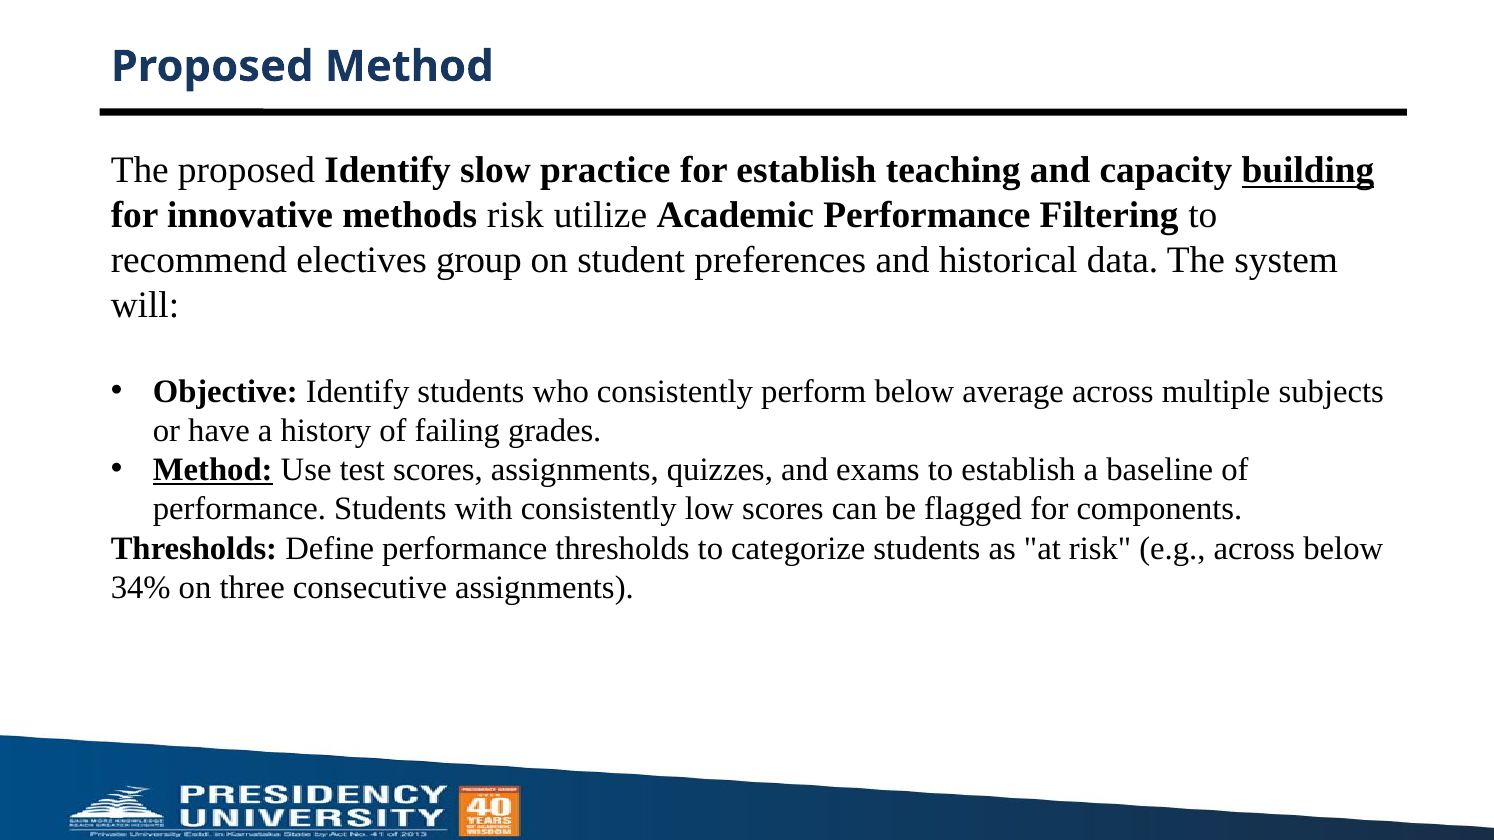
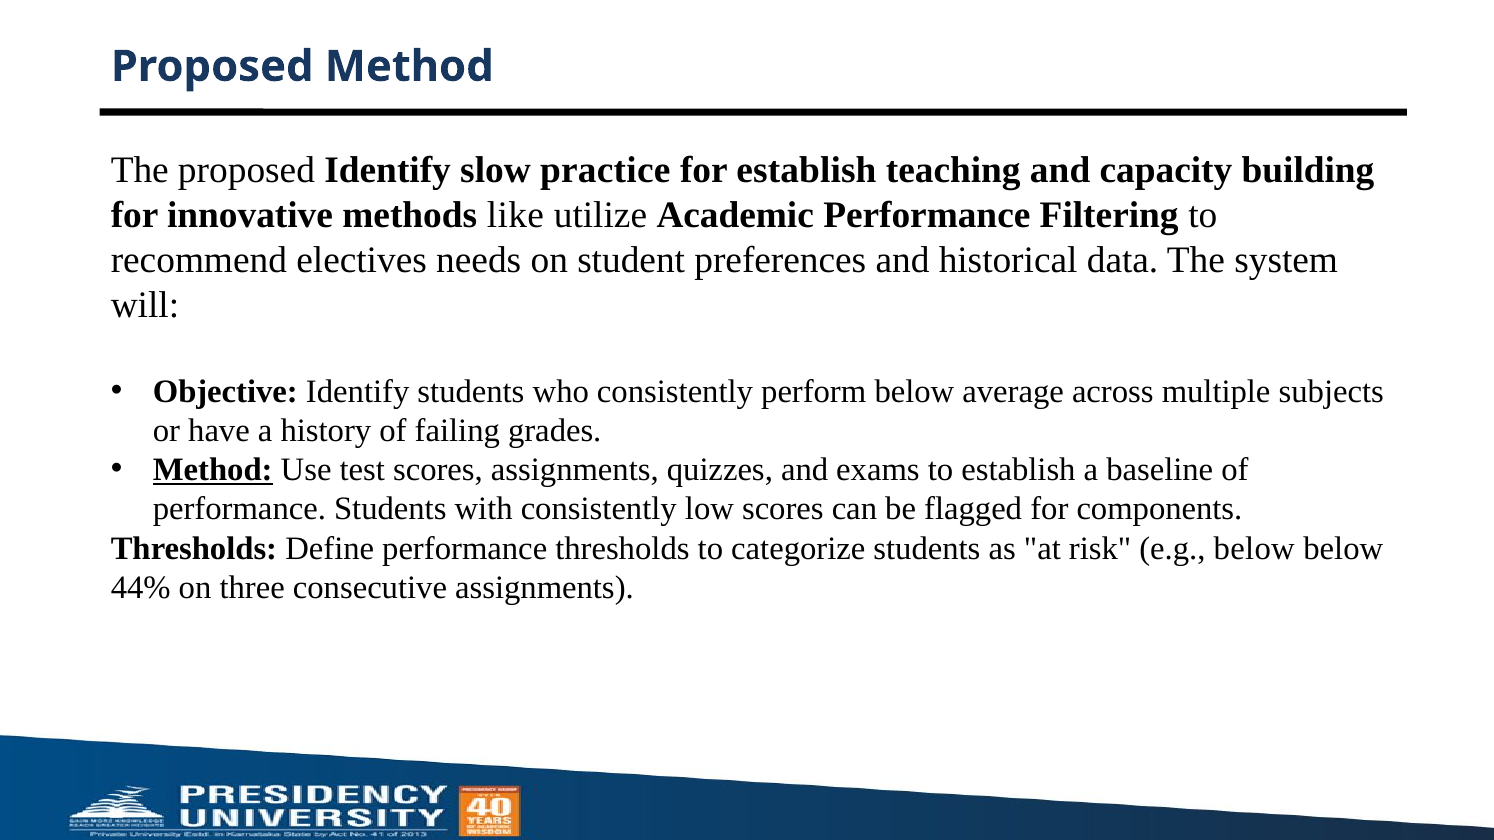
building underline: present -> none
methods risk: risk -> like
group: group -> needs
e.g across: across -> below
34%: 34% -> 44%
